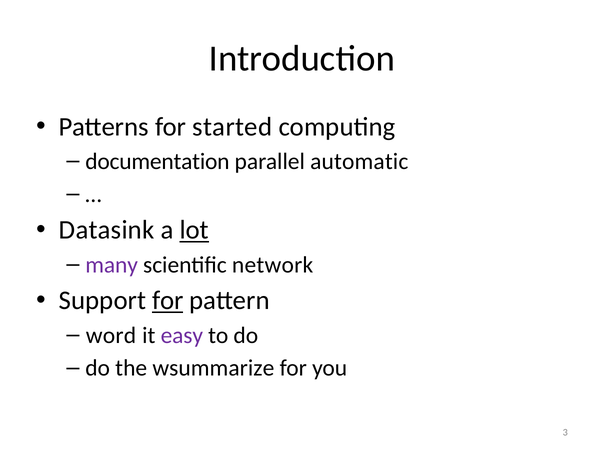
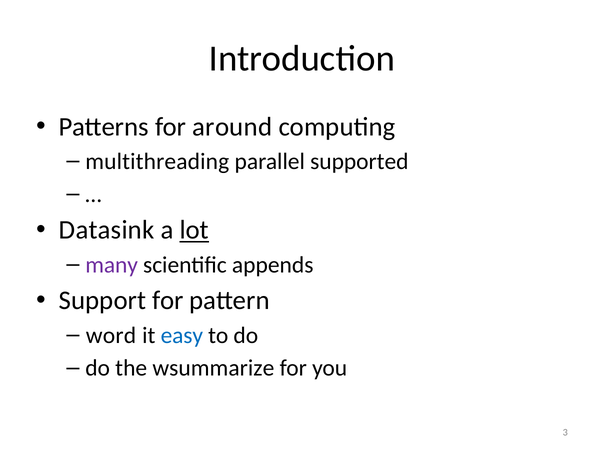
started: started -> around
documentation: documentation -> multithreading
automatic: automatic -> supported
network: network -> appends
for at (168, 301) underline: present -> none
easy colour: purple -> blue
